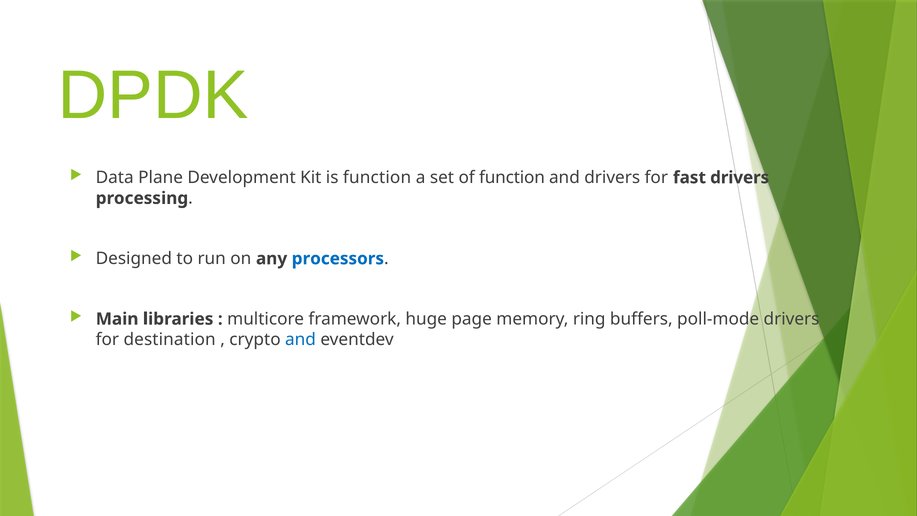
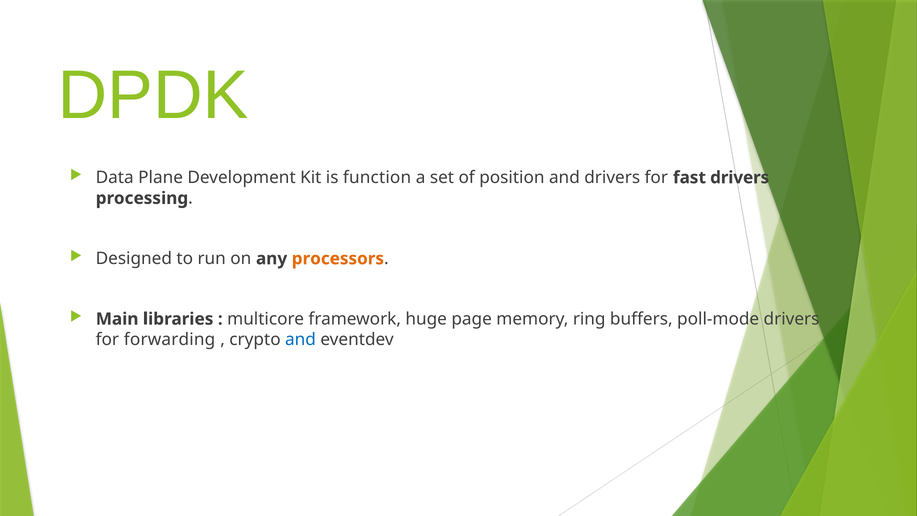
of function: function -> position
processors colour: blue -> orange
destination: destination -> forwarding
